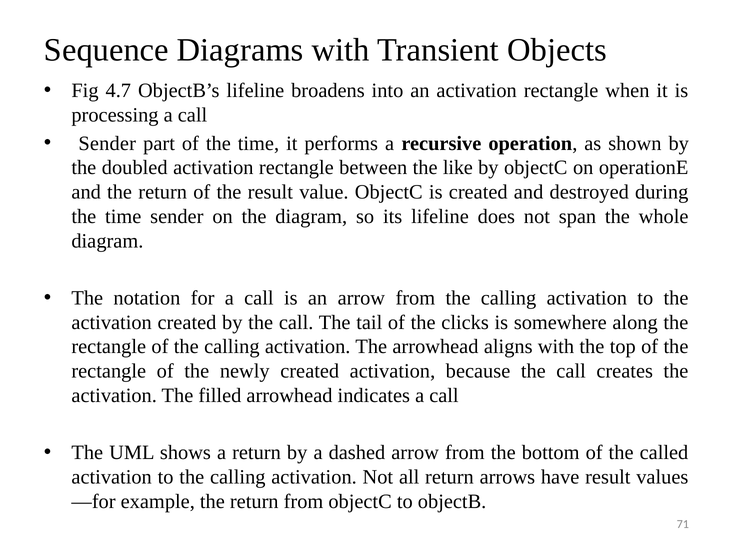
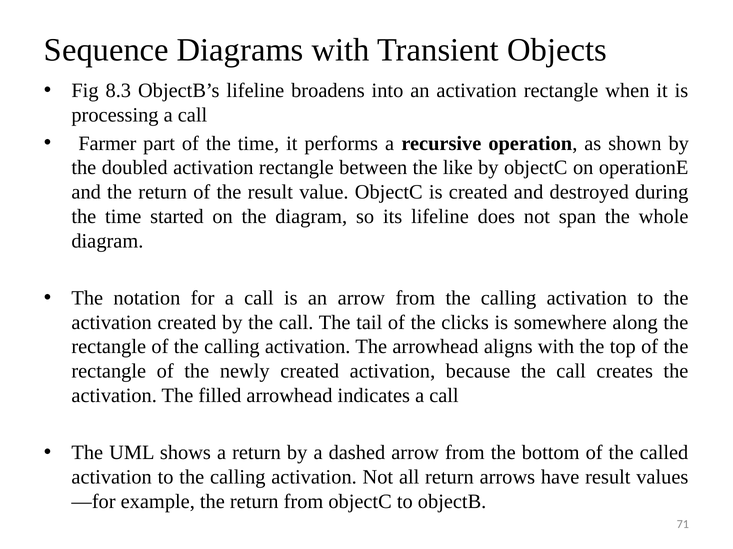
4.7: 4.7 -> 8.3
Sender at (107, 144): Sender -> Farmer
time sender: sender -> started
